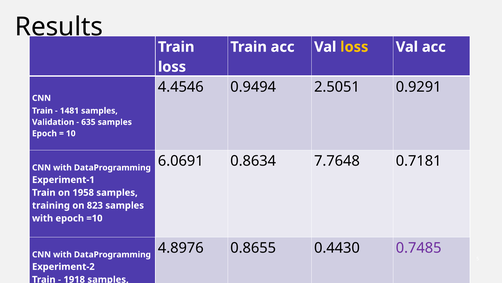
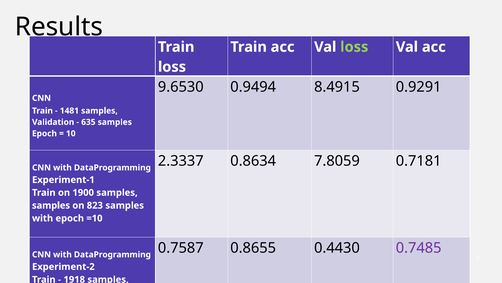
loss at (354, 47) colour: yellow -> light green
4.4546: 4.4546 -> 9.6530
2.5051: 2.5051 -> 8.4915
6.0691: 6.0691 -> 2.3337
7.7648: 7.7648 -> 7.8059
1958: 1958 -> 1900
training at (51, 205): training -> samples
4.8976: 4.8976 -> 0.7587
